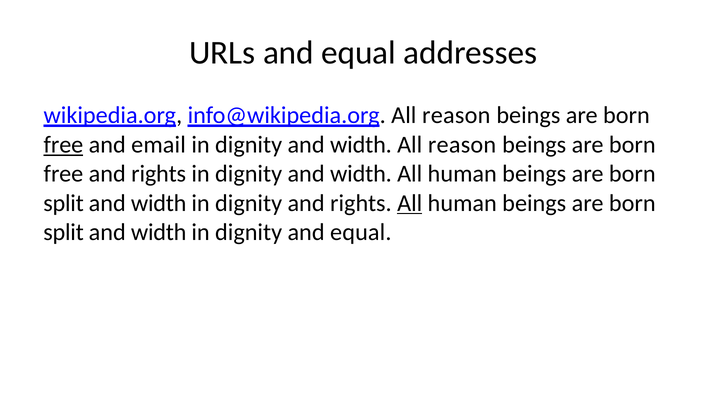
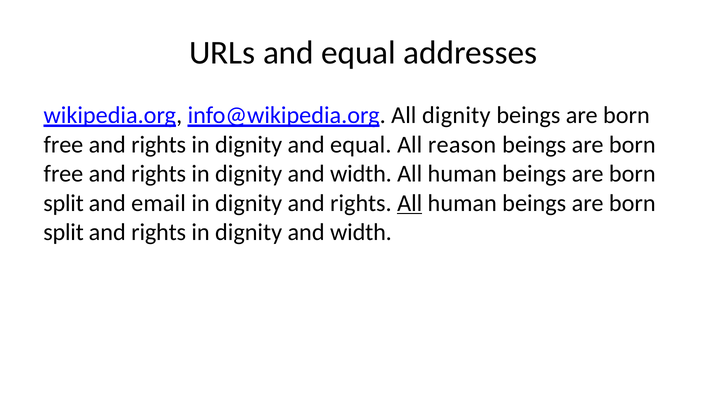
info@wikipedia.org All reason: reason -> dignity
free at (63, 145) underline: present -> none
email at (159, 145): email -> rights
width at (361, 145): width -> equal
width at (159, 203): width -> email
width at (159, 232): width -> rights
equal at (361, 232): equal -> width
